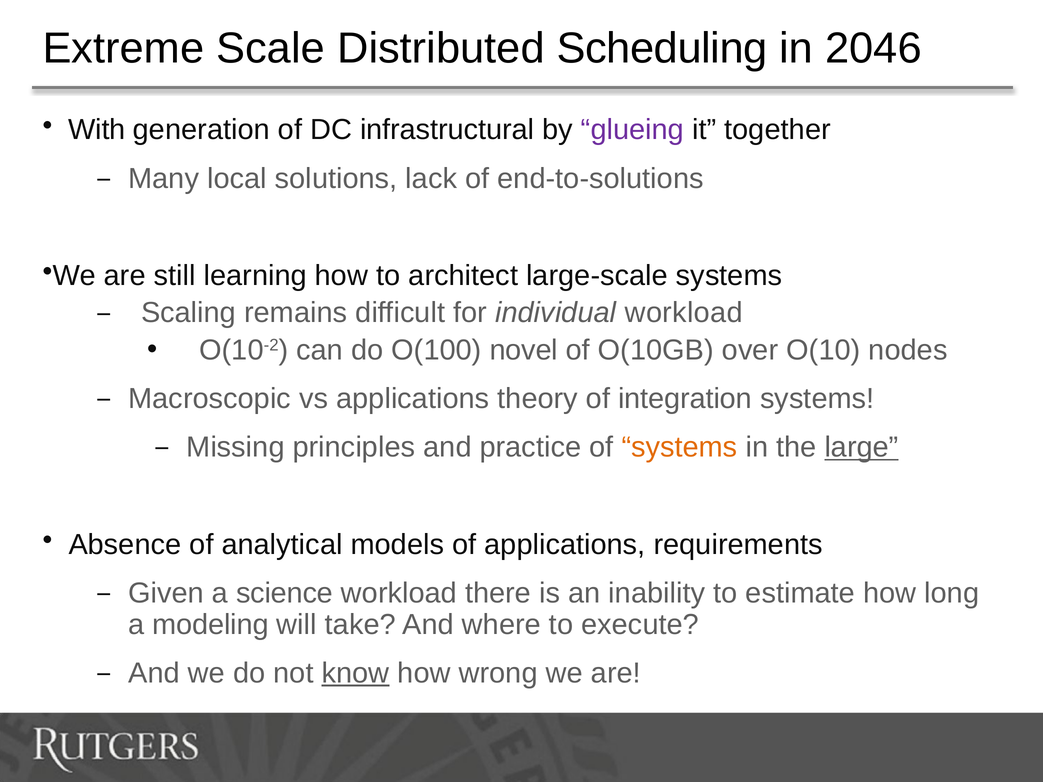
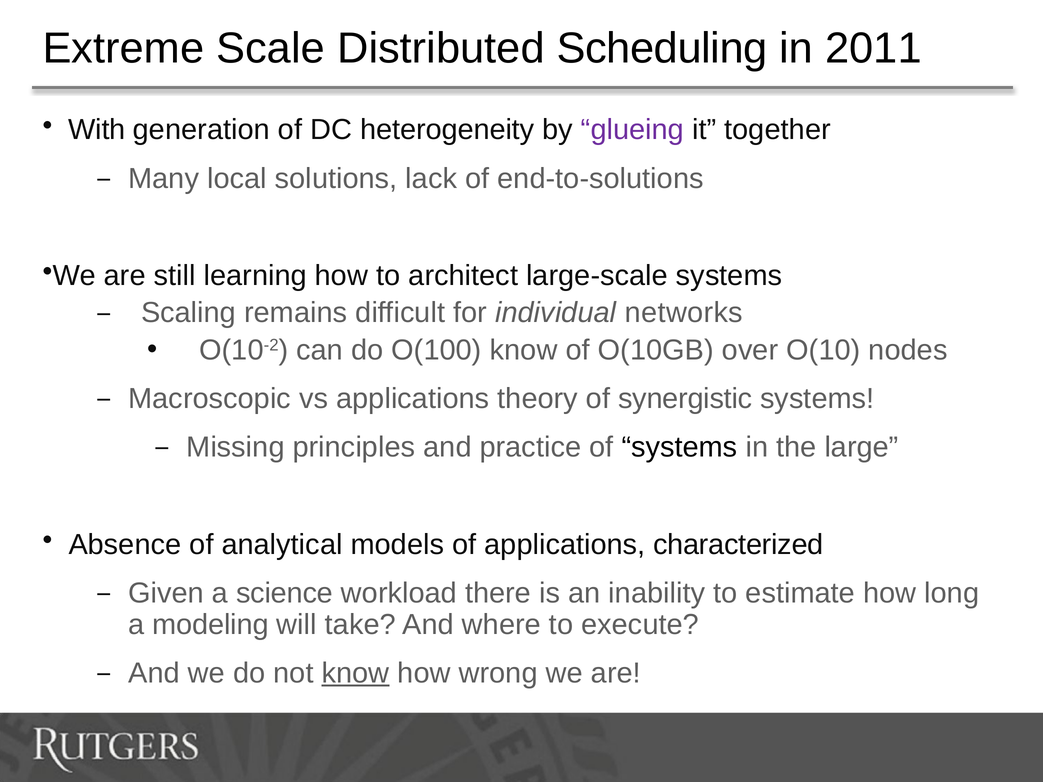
2046: 2046 -> 2011
infrastructural: infrastructural -> heterogeneity
individual workload: workload -> networks
O(100 novel: novel -> know
integration: integration -> synergistic
systems at (680, 447) colour: orange -> black
large underline: present -> none
requirements: requirements -> characterized
